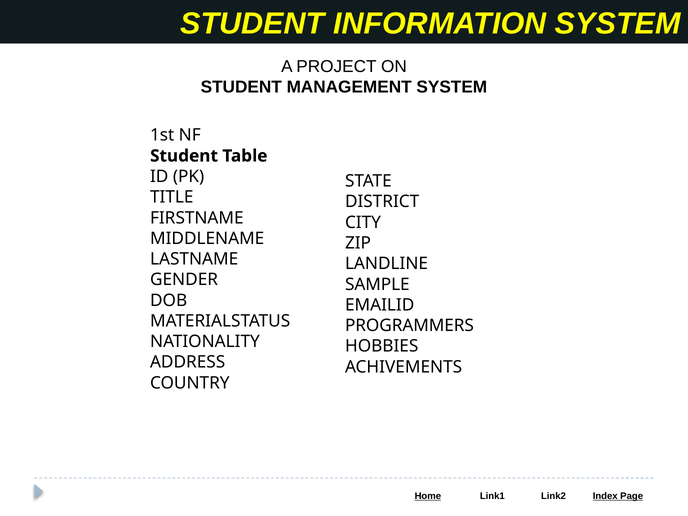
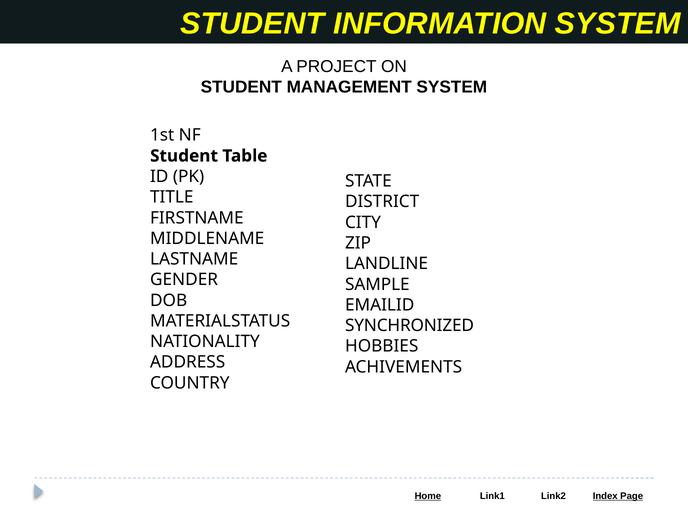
PROGRAMMERS: PROGRAMMERS -> SYNCHRONIZED
